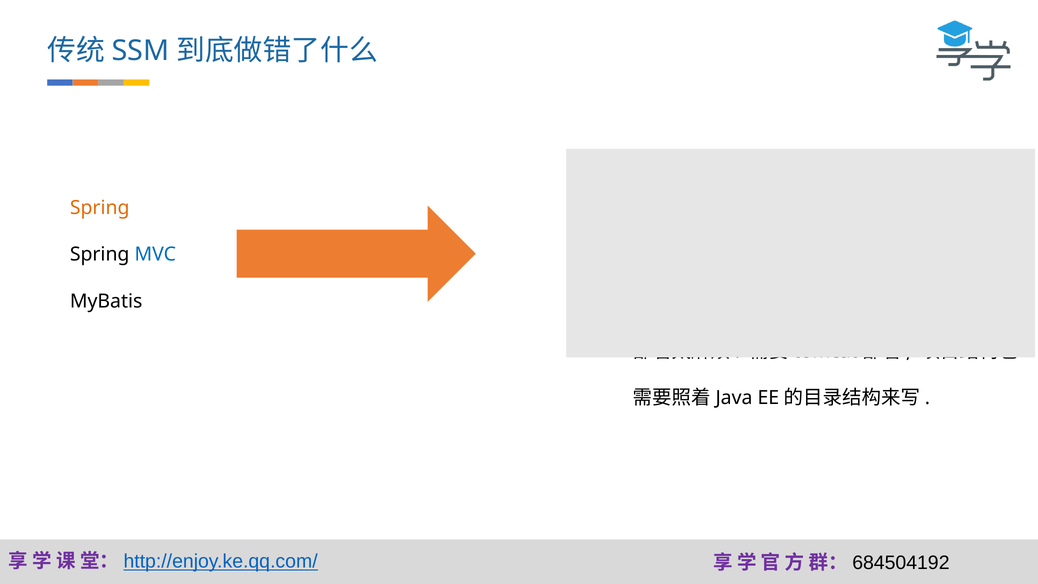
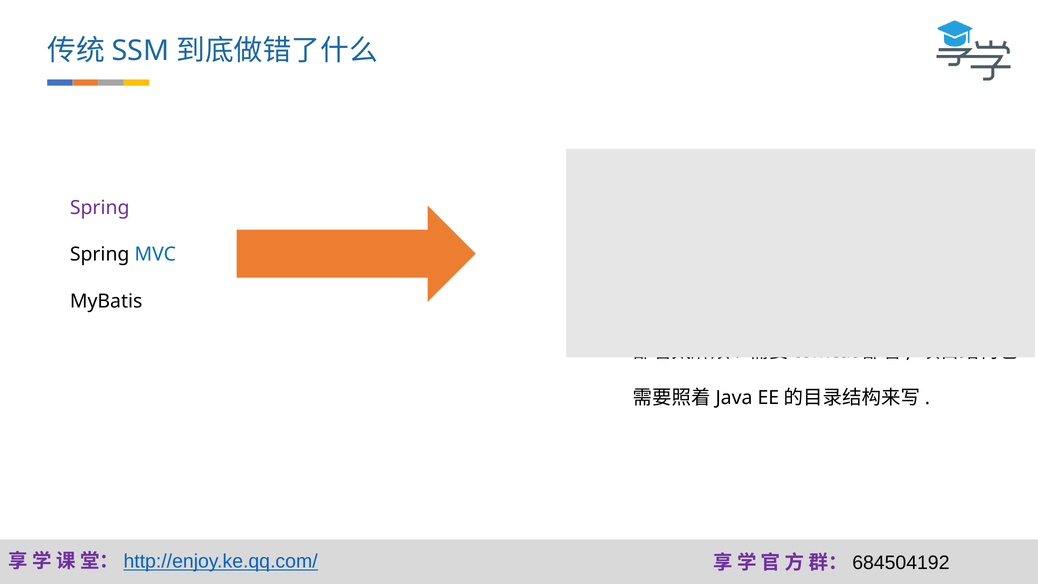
Spring at (100, 208) colour: orange -> purple
